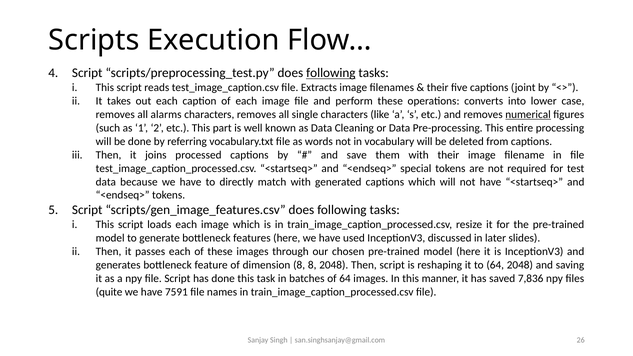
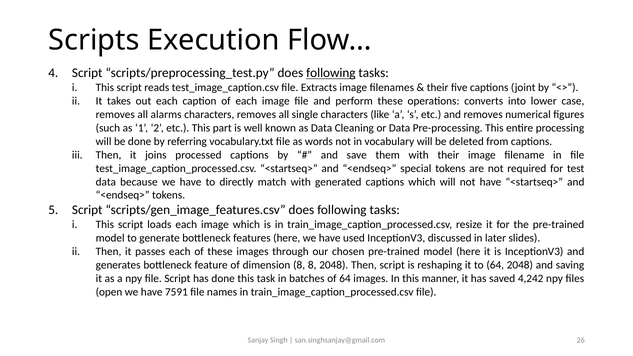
numerical underline: present -> none
7,836: 7,836 -> 4,242
quite: quite -> open
